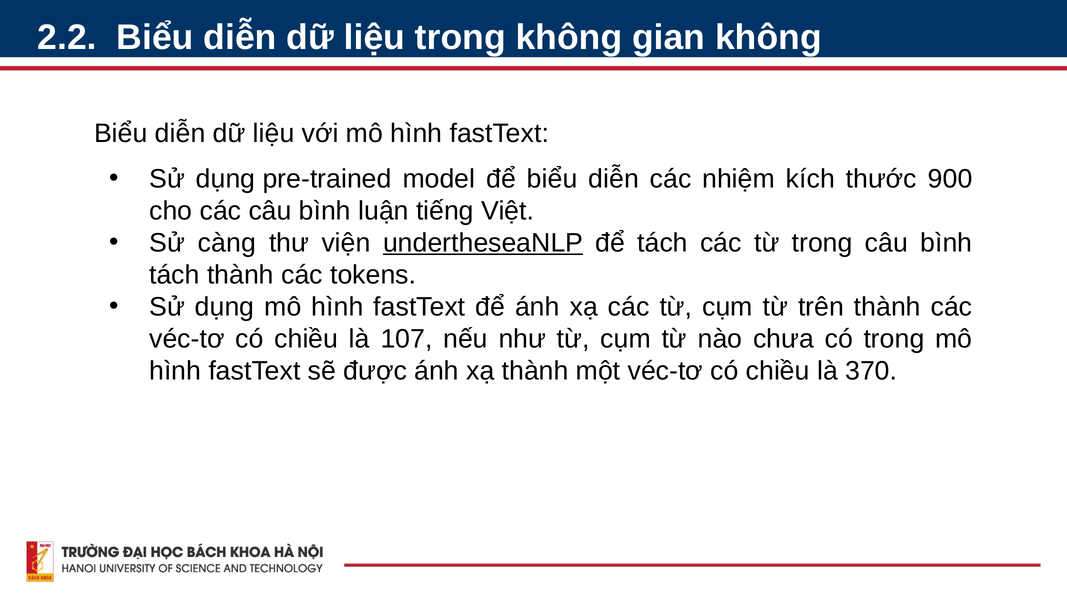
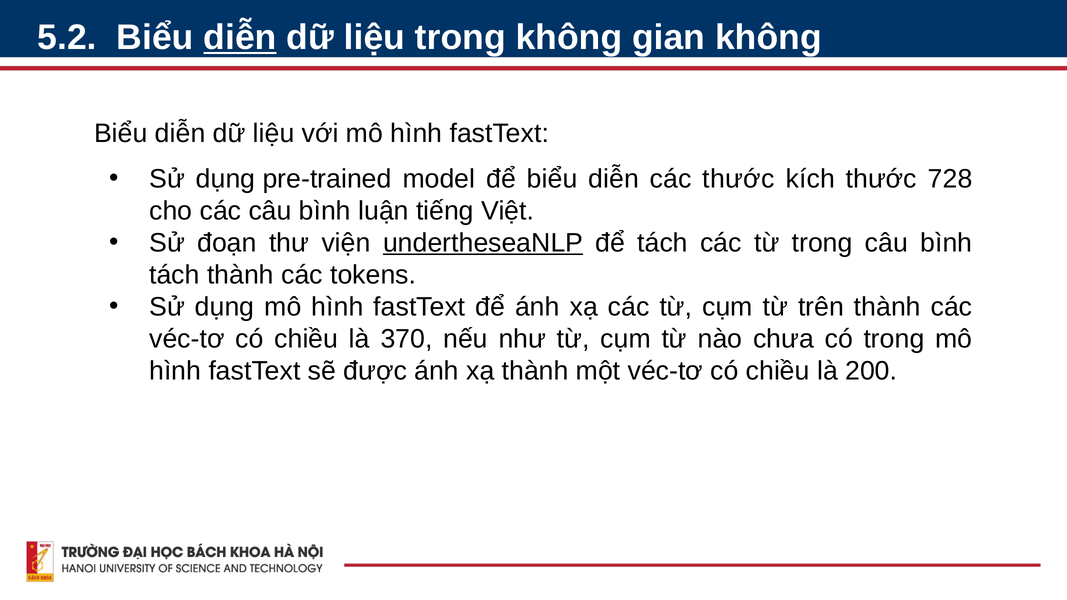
2.2: 2.2 -> 5.2
diễn at (240, 38) underline: none -> present
các nhiệm: nhiệm -> thước
900: 900 -> 728
càng: càng -> đoạn
107: 107 -> 370
370: 370 -> 200
